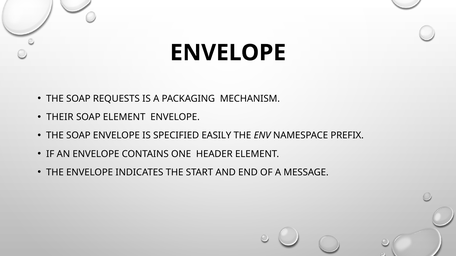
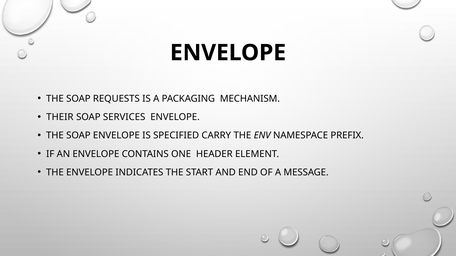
SOAP ELEMENT: ELEMENT -> SERVICES
EASILY: EASILY -> CARRY
